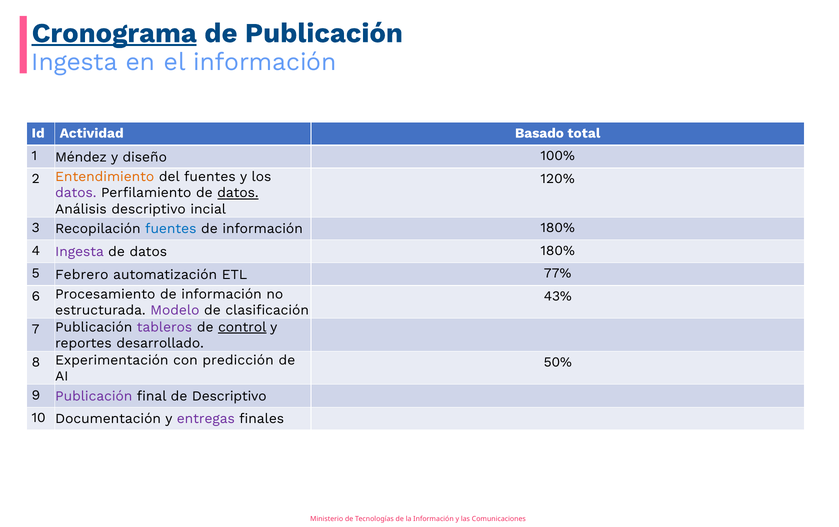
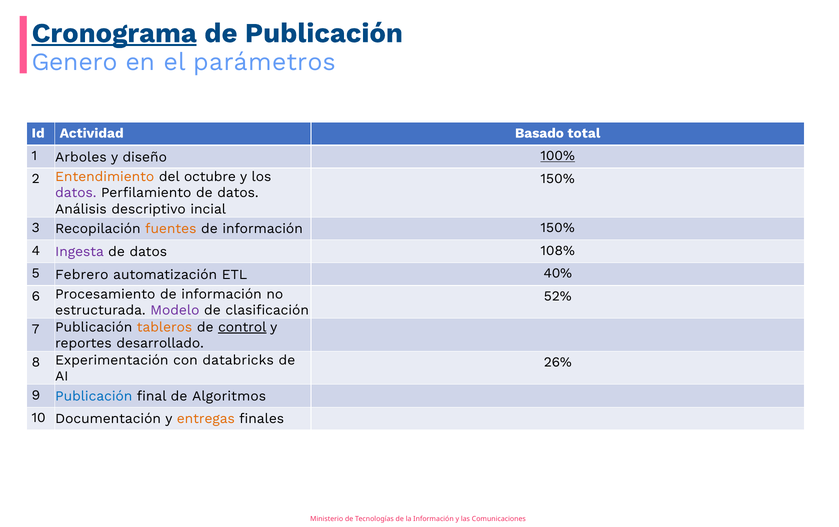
Ingesta at (75, 62): Ingesta -> Genero
el información: información -> parámetros
Méndez: Méndez -> Arboles
100% underline: none -> present
del fuentes: fuentes -> octubre
120% at (558, 179): 120% -> 150%
datos at (238, 193) underline: present -> none
fuentes at (171, 229) colour: blue -> orange
información 180%: 180% -> 150%
datos 180%: 180% -> 108%
77%: 77% -> 40%
43%: 43% -> 52%
tableros colour: purple -> orange
predicción: predicción -> databricks
50%: 50% -> 26%
Publicación at (94, 396) colour: purple -> blue
de Descriptivo: Descriptivo -> Algoritmos
entregas colour: purple -> orange
